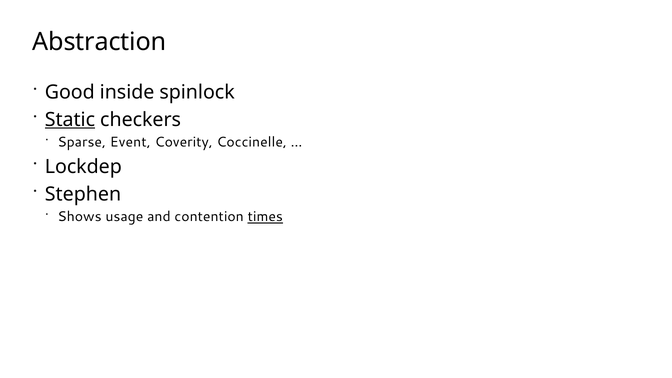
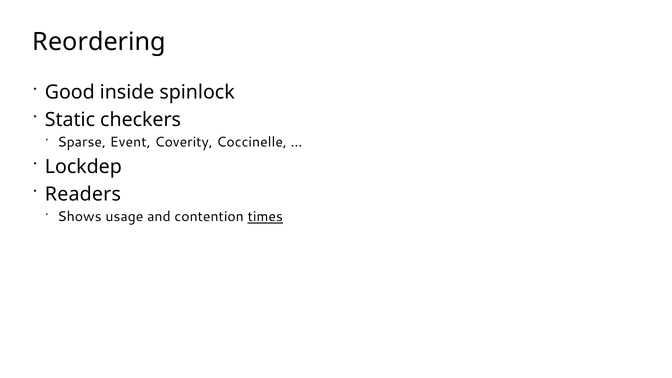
Abstraction: Abstraction -> Reordering
Static underline: present -> none
Stephen: Stephen -> Readers
